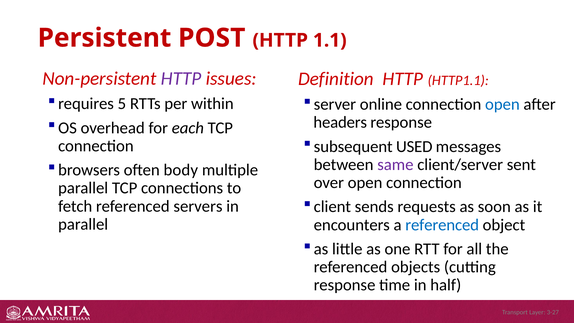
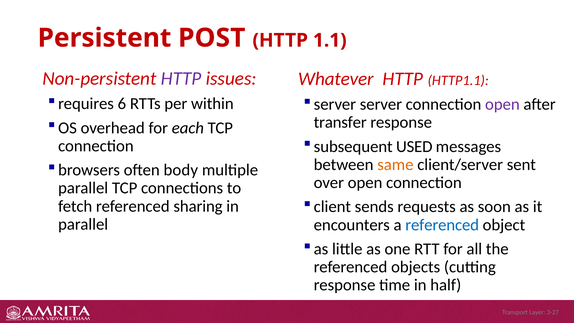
Definition: Definition -> Whatever
5: 5 -> 6
server online: online -> server
open at (502, 104) colour: blue -> purple
headers: headers -> transfer
same colour: purple -> orange
servers: servers -> sharing
